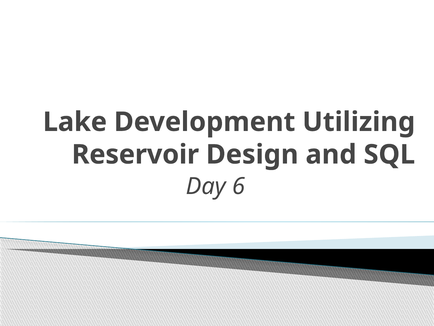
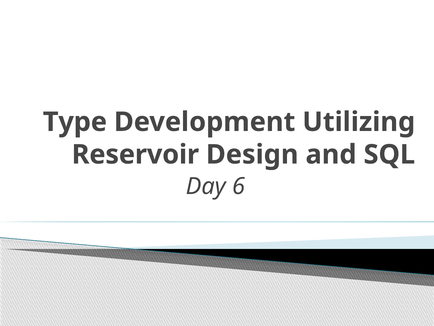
Lake: Lake -> Type
